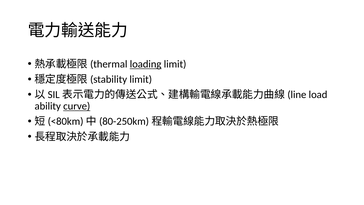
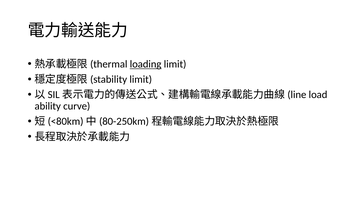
curve underline: present -> none
